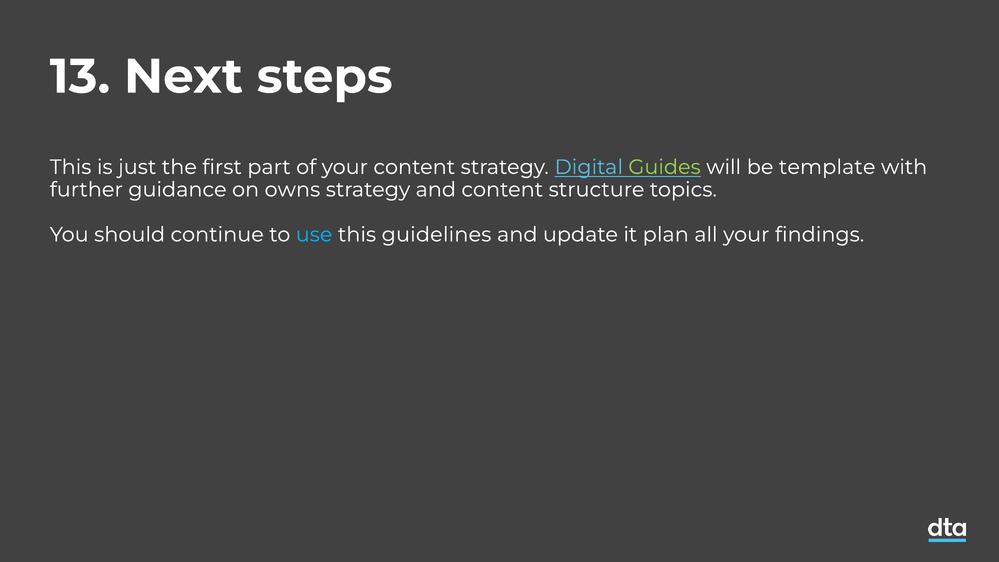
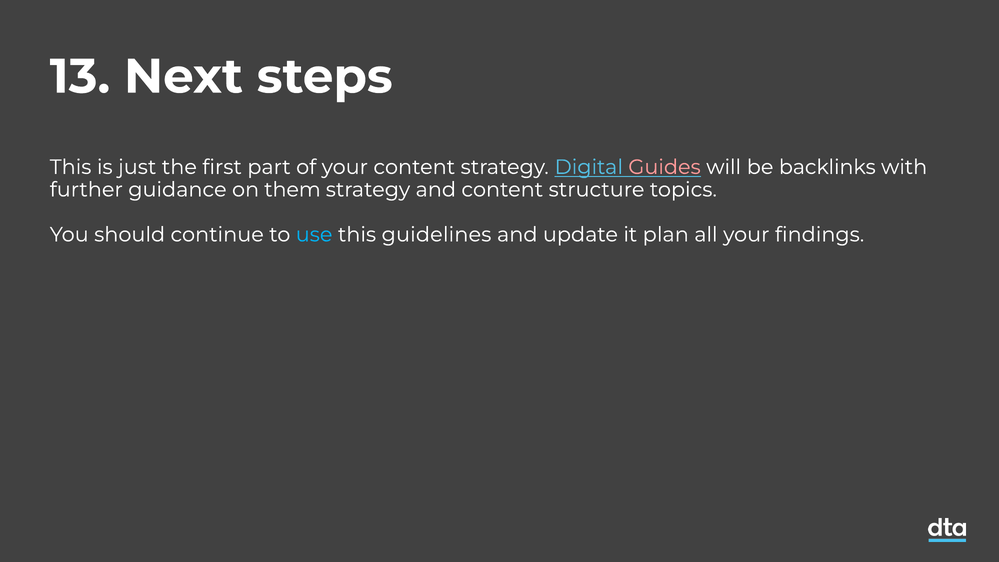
Guides colour: light green -> pink
template: template -> backlinks
owns: owns -> them
